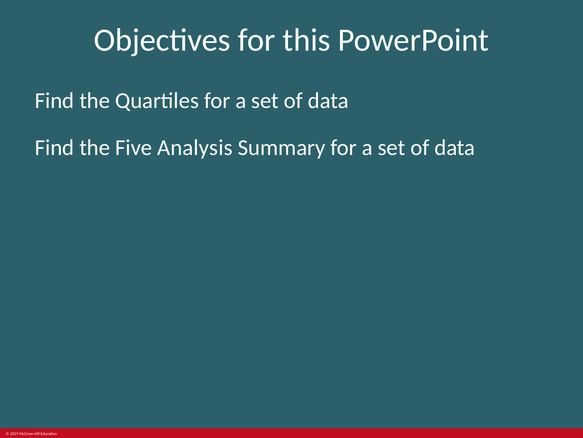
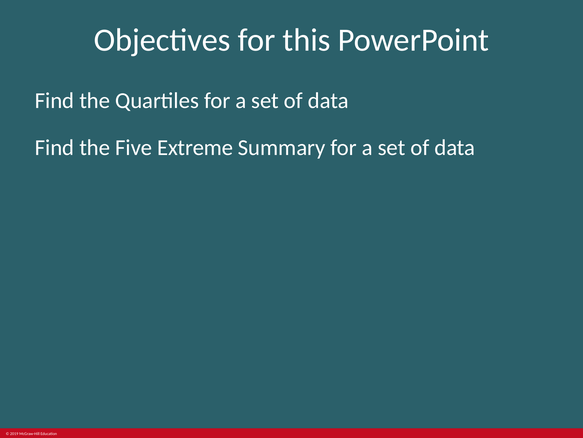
Analysis: Analysis -> Extreme
